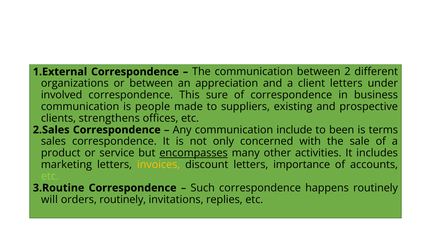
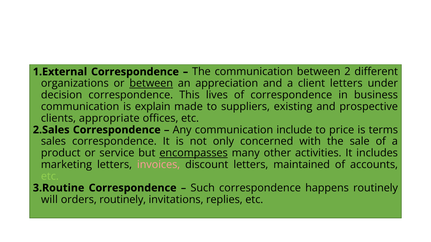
between at (151, 84) underline: none -> present
involved: involved -> decision
sure: sure -> lives
people: people -> explain
strengthens: strengthens -> appropriate
been: been -> price
invoices colour: yellow -> pink
importance: importance -> maintained
